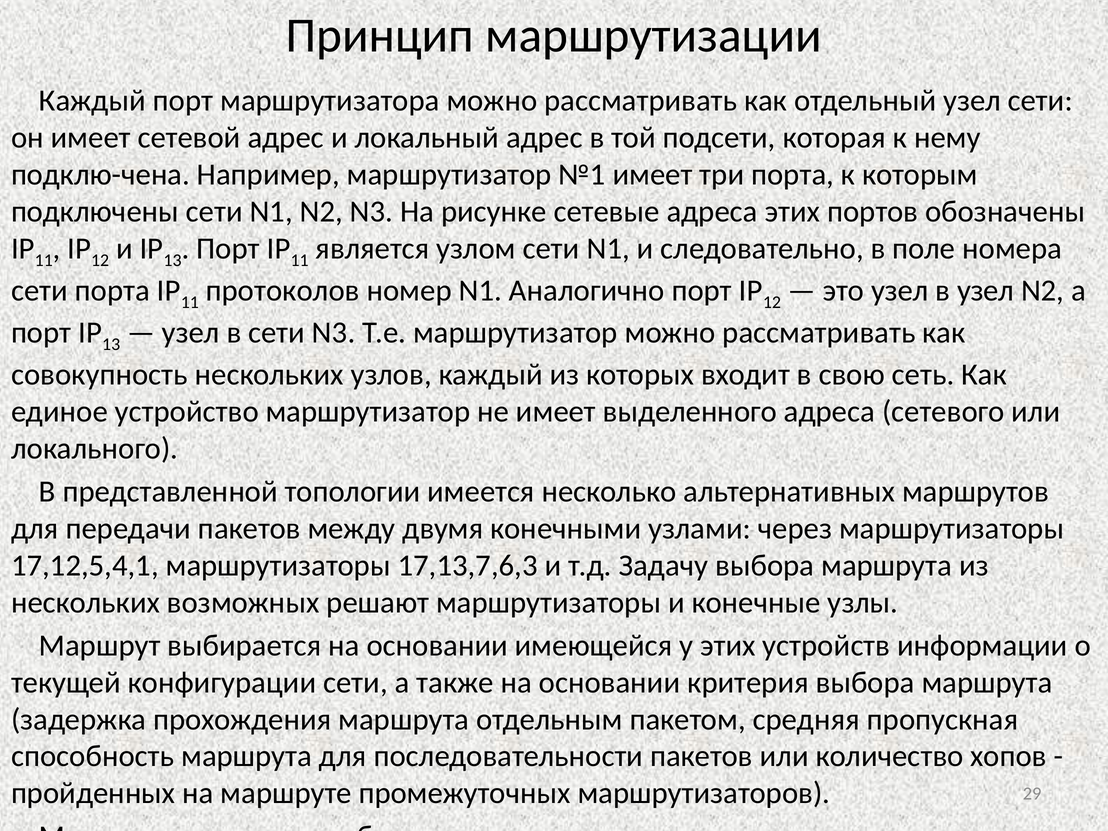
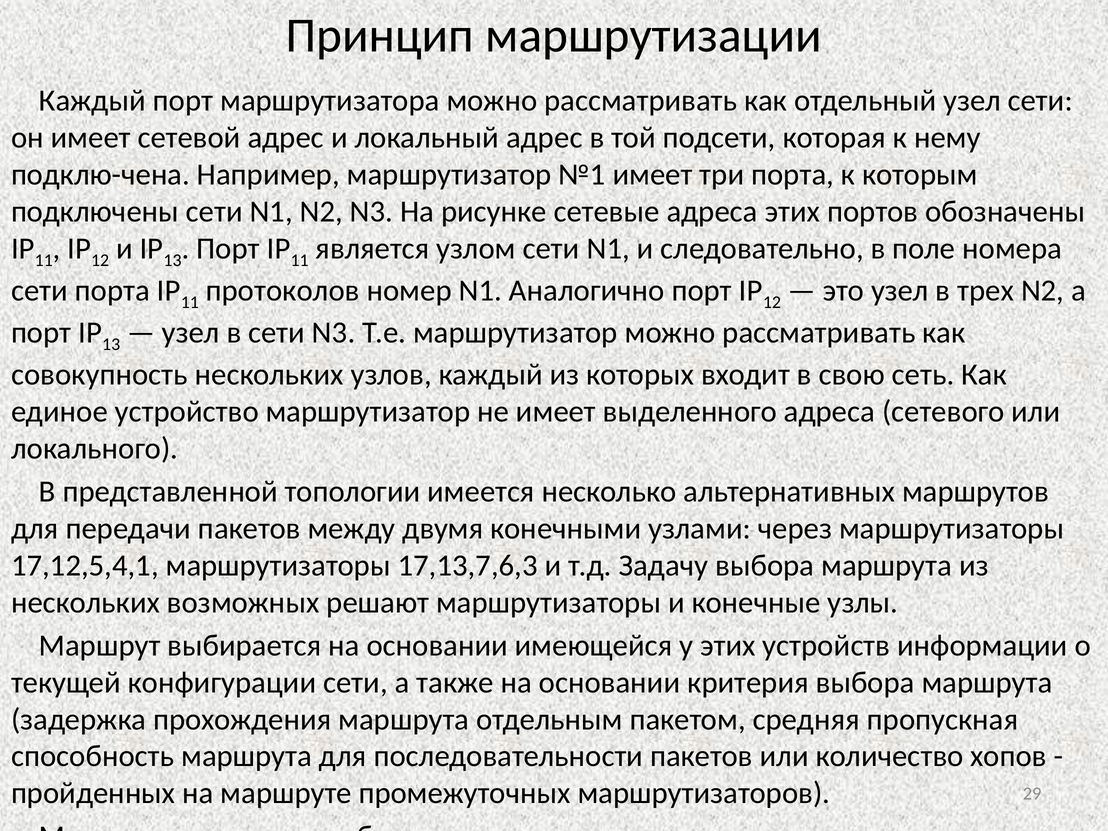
в узел: узел -> трех
